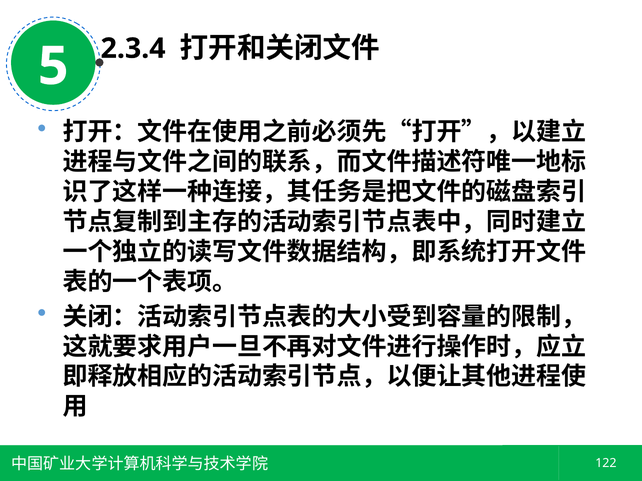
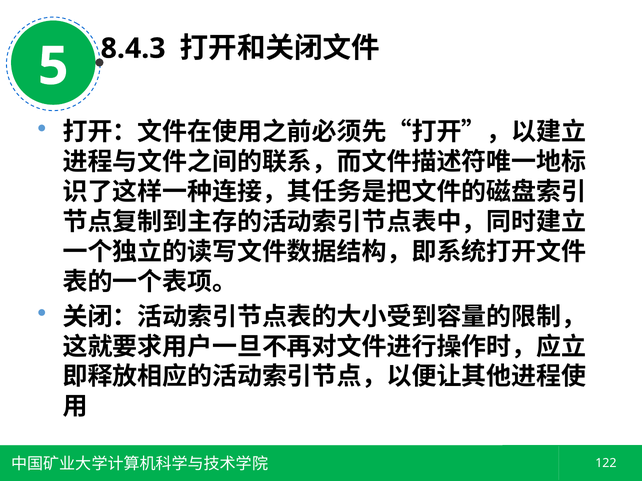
2.3.4: 2.3.4 -> 8.4.3
